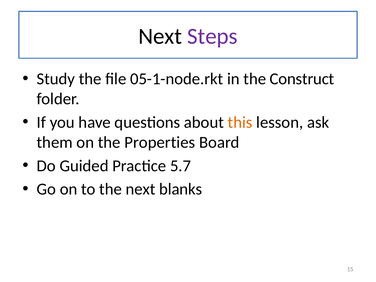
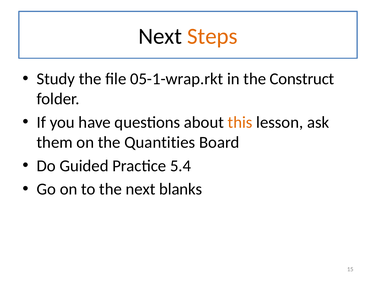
Steps colour: purple -> orange
05-1-node.rkt: 05-1-node.rkt -> 05-1-wrap.rkt
Properties: Properties -> Quantities
5.7: 5.7 -> 5.4
